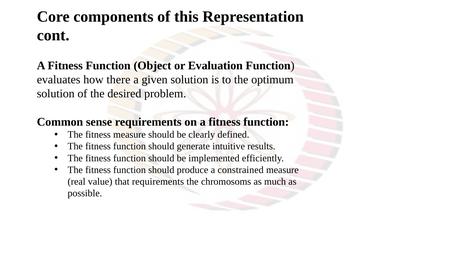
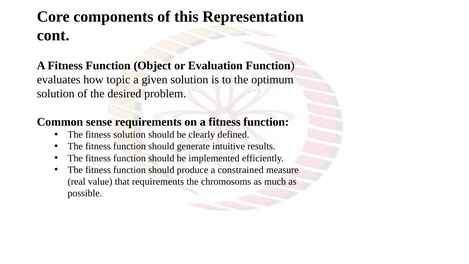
there: there -> topic
fitness measure: measure -> solution
